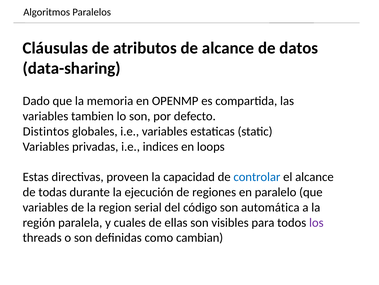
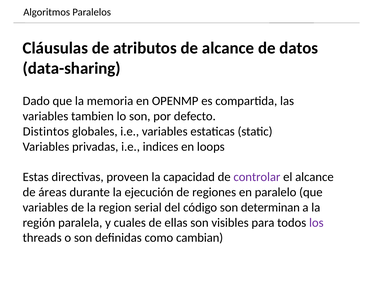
controlar colour: blue -> purple
todas: todas -> áreas
automática: automática -> determinan
